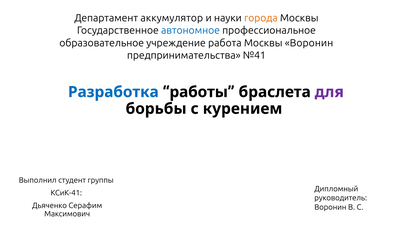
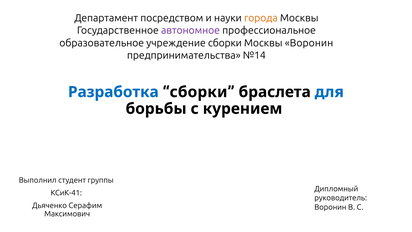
аккумулятор: аккумулятор -> посредством
автономное colour: blue -> purple
учреждение работа: работа -> сборки
№41: №41 -> №14
работы at (199, 92): работы -> сборки
для colour: purple -> blue
